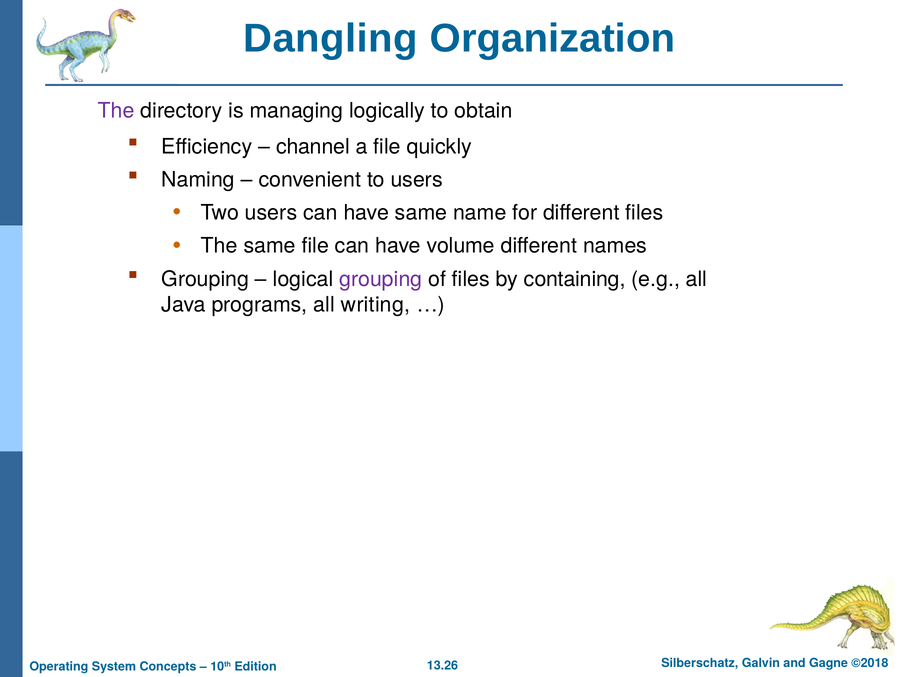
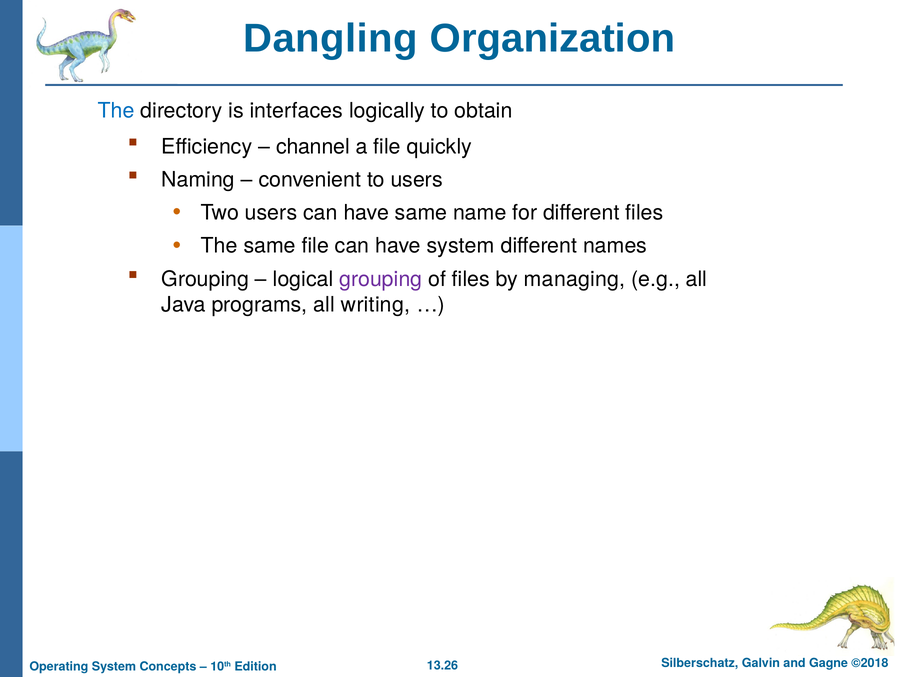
The at (116, 111) colour: purple -> blue
managing: managing -> interfaces
have volume: volume -> system
containing: containing -> managing
